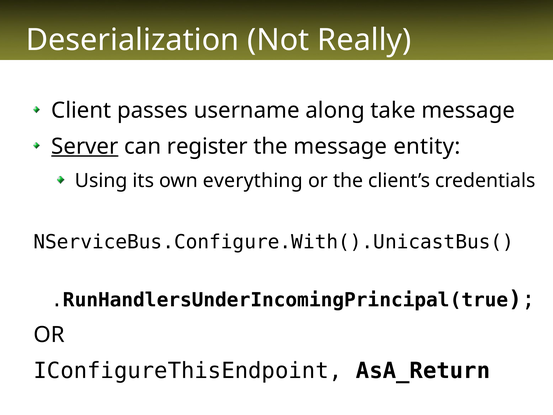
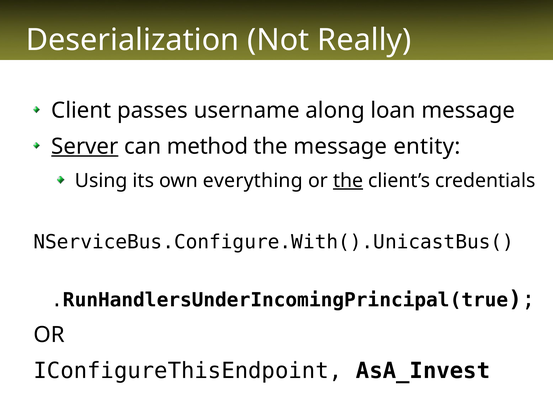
take: take -> loan
register: register -> method
the at (348, 181) underline: none -> present
AsA_Return: AsA_Return -> AsA_Invest
